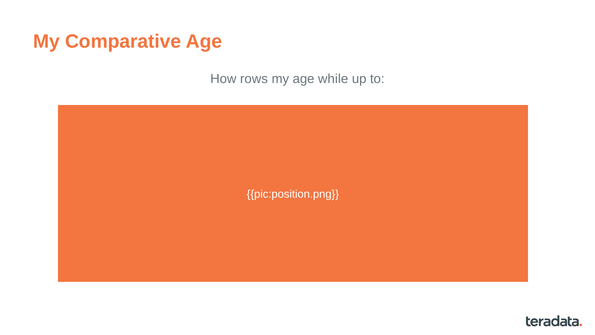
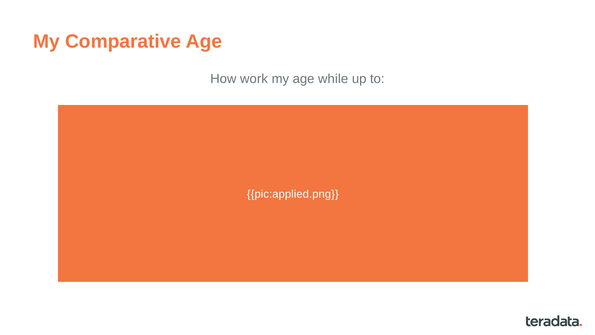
rows: rows -> work
pic:position.png: pic:position.png -> pic:applied.png
